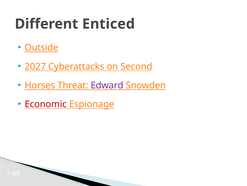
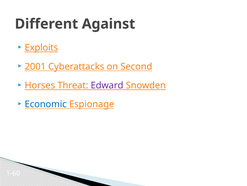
Enticed: Enticed -> Against
Outside: Outside -> Exploits
2027: 2027 -> 2001
Economic colour: red -> blue
